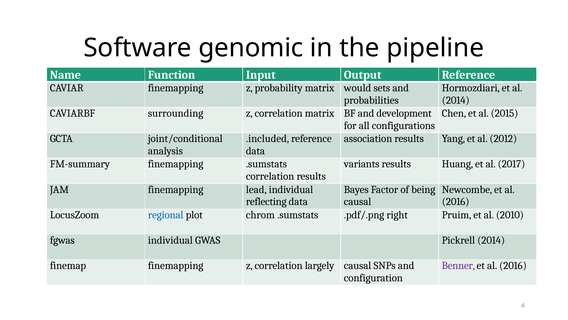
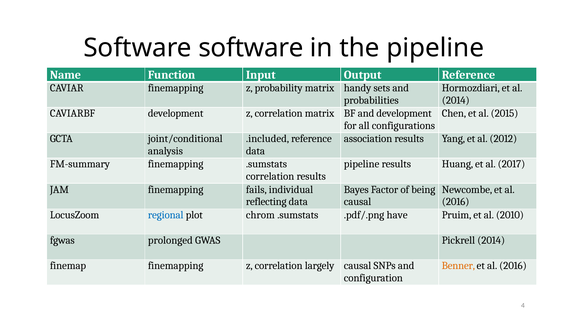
Software genomic: genomic -> software
would: would -> handy
CAVIARBF surrounding: surrounding -> development
variants at (362, 164): variants -> pipeline
lead: lead -> fails
right: right -> have
fgwas individual: individual -> prolonged
Benner colour: purple -> orange
